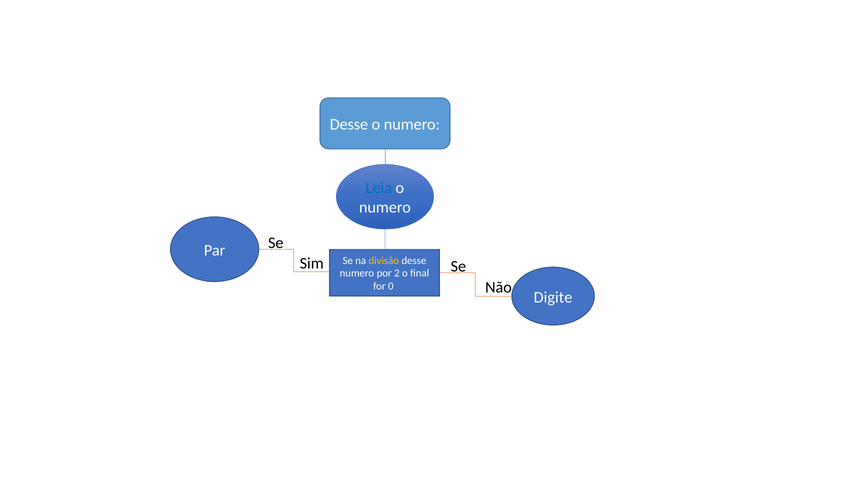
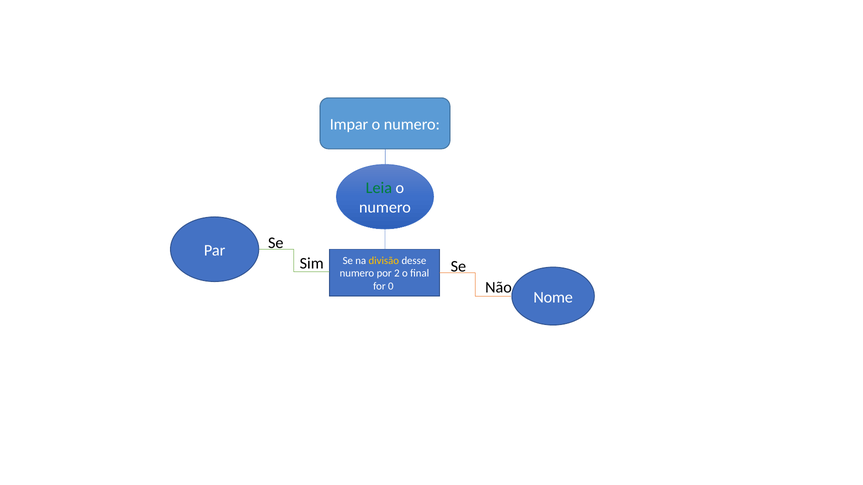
Desse at (349, 125): Desse -> Impar
Leia colour: blue -> green
Digite: Digite -> Nome
